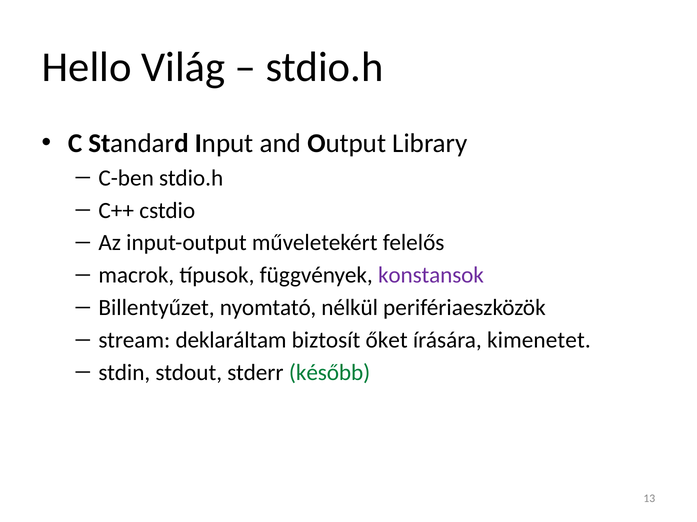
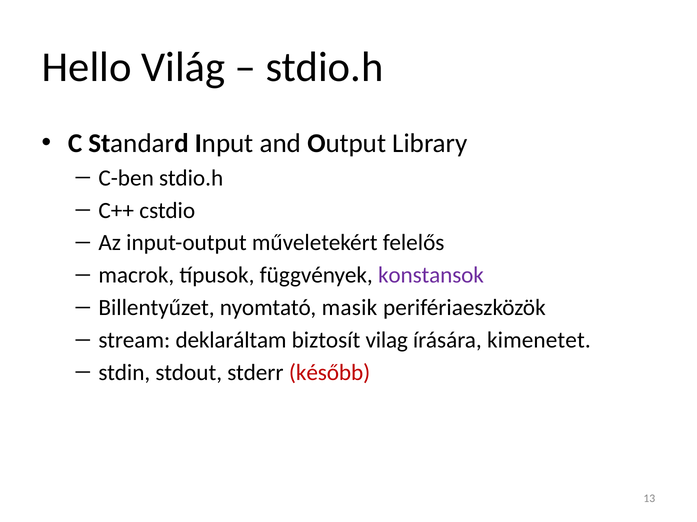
nélkül: nélkül -> masik
őket: őket -> vilag
később colour: green -> red
